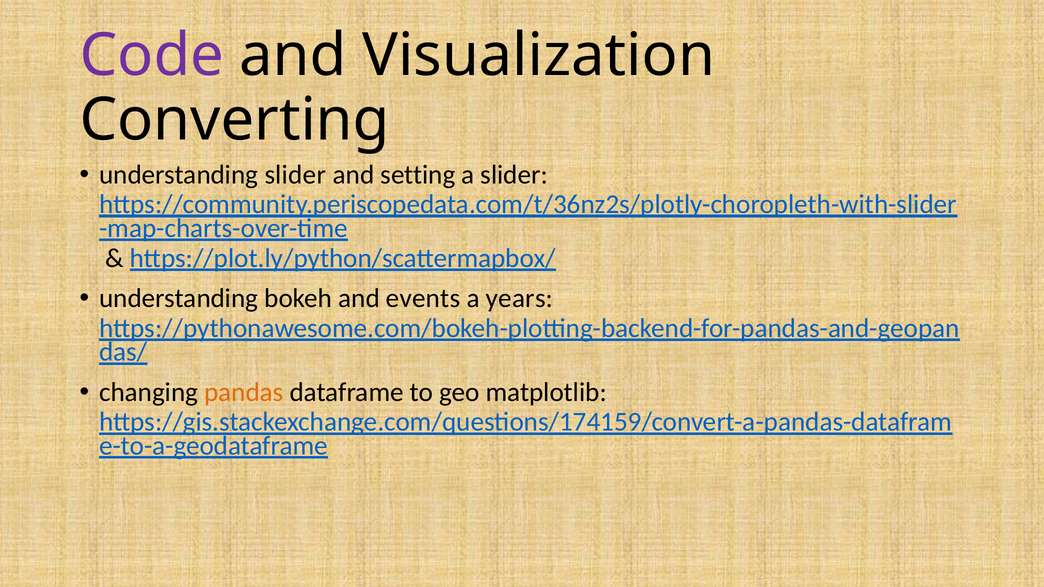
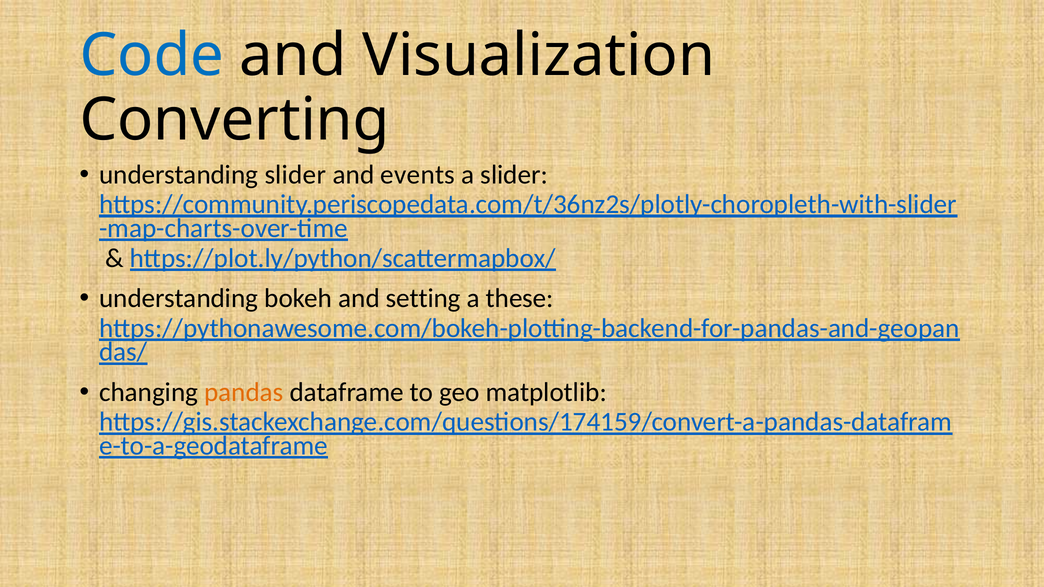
Code colour: purple -> blue
setting: setting -> events
events: events -> setting
years: years -> these
